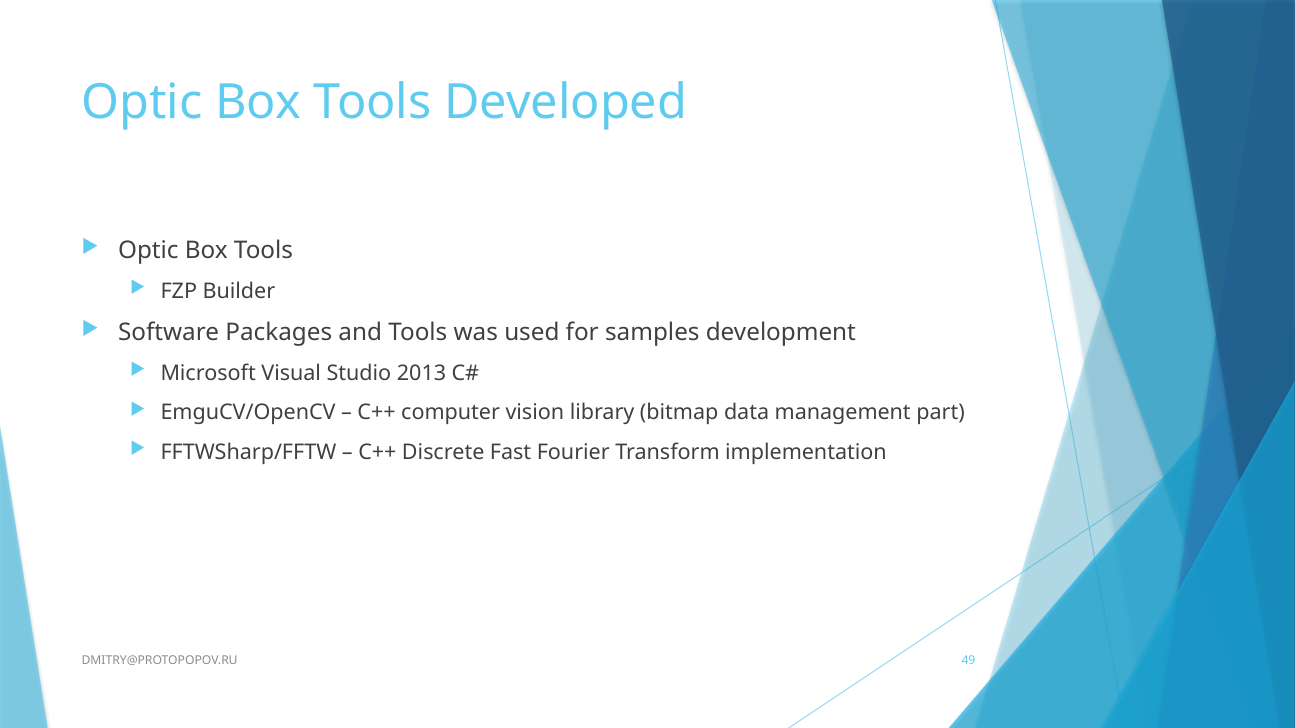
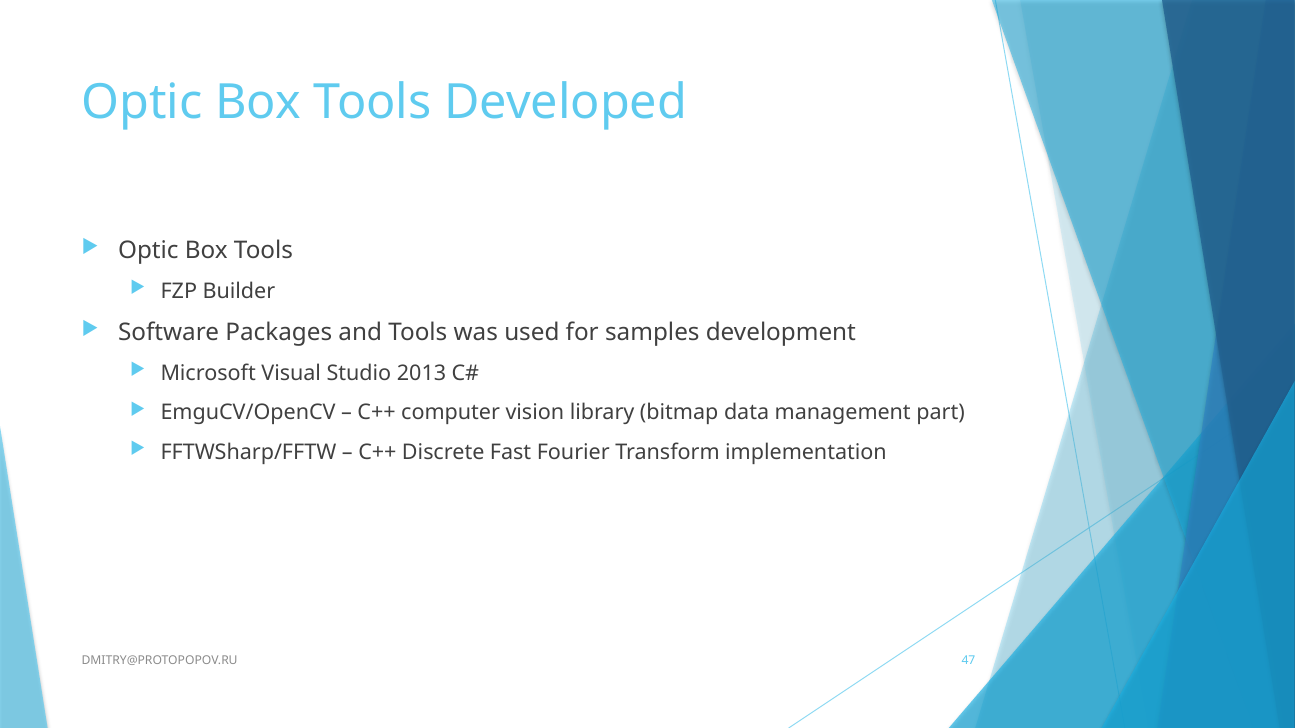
49: 49 -> 47
